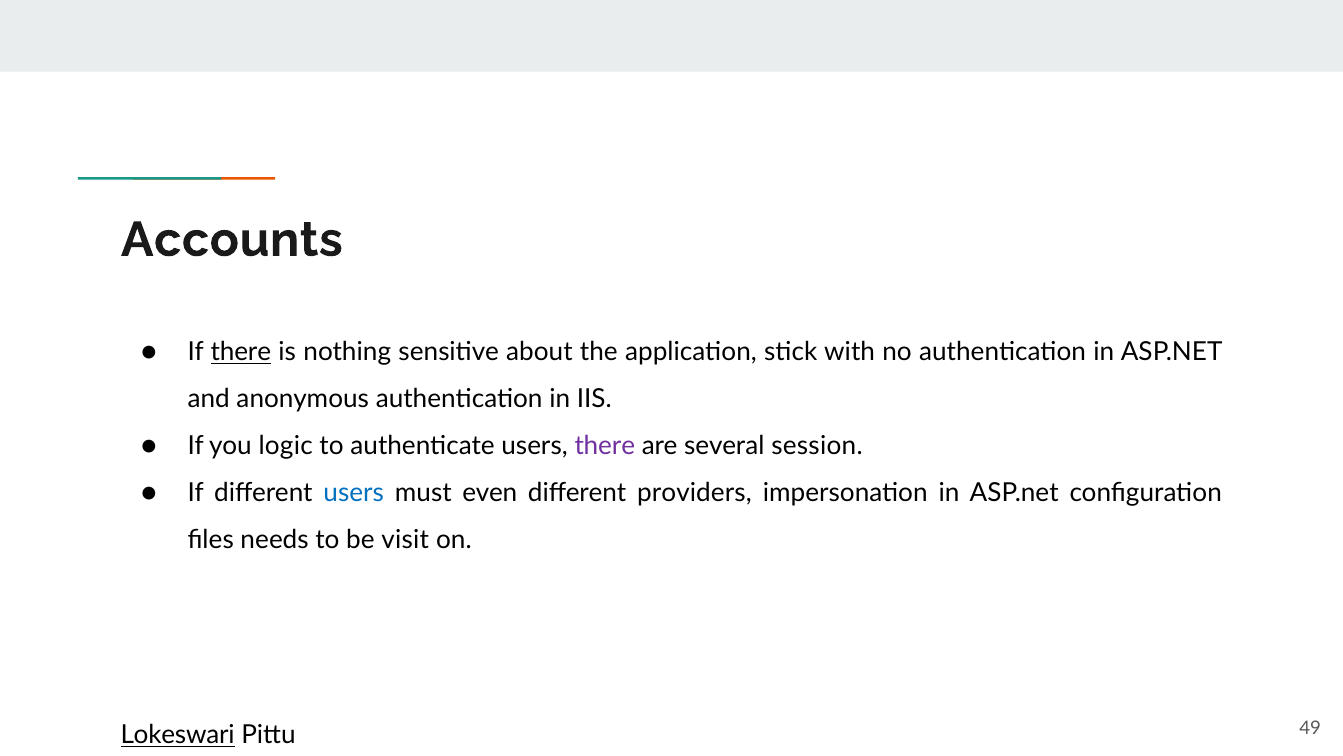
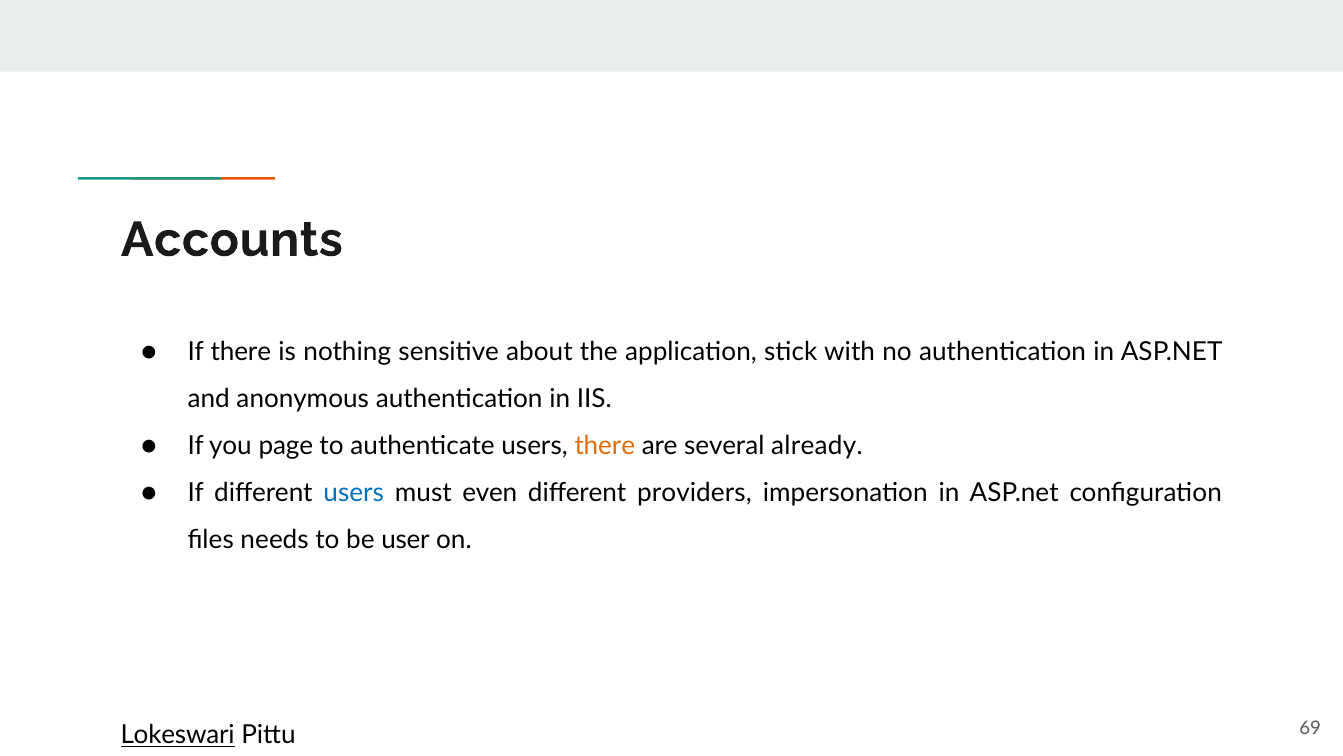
there at (241, 352) underline: present -> none
logic: logic -> page
there at (605, 446) colour: purple -> orange
session: session -> already
visit: visit -> user
49: 49 -> 69
